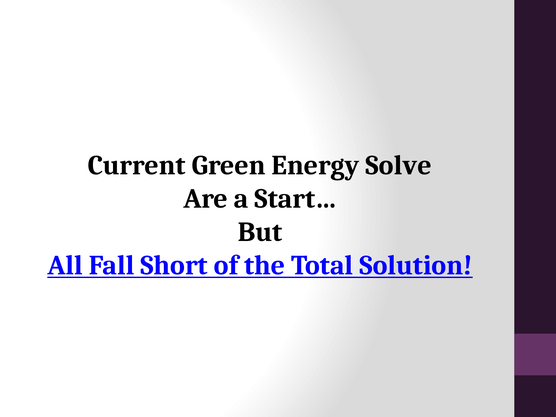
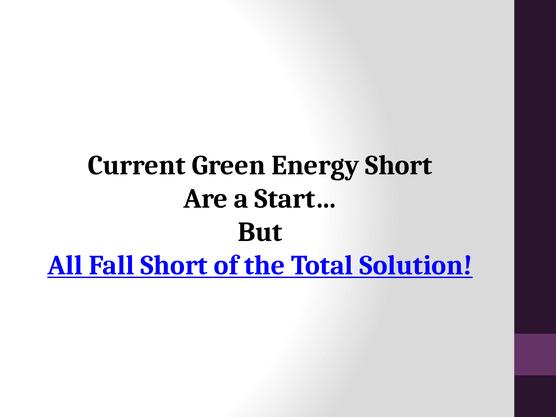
Energy Solve: Solve -> Short
